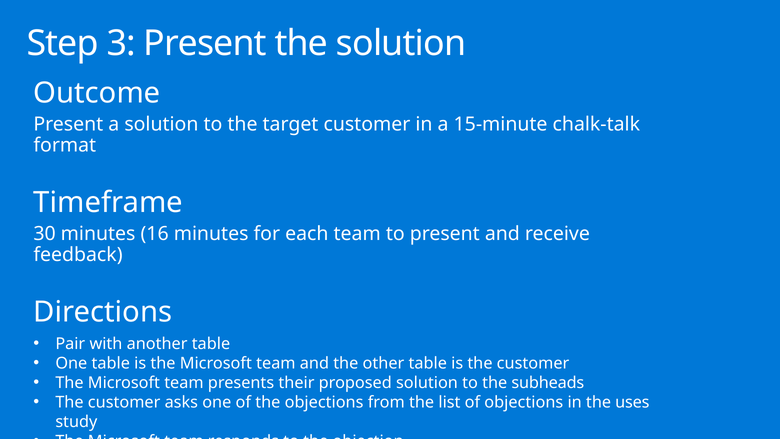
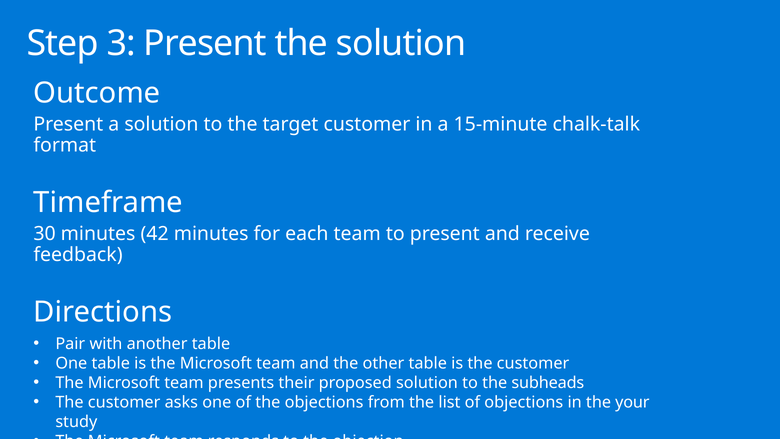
16: 16 -> 42
uses: uses -> your
